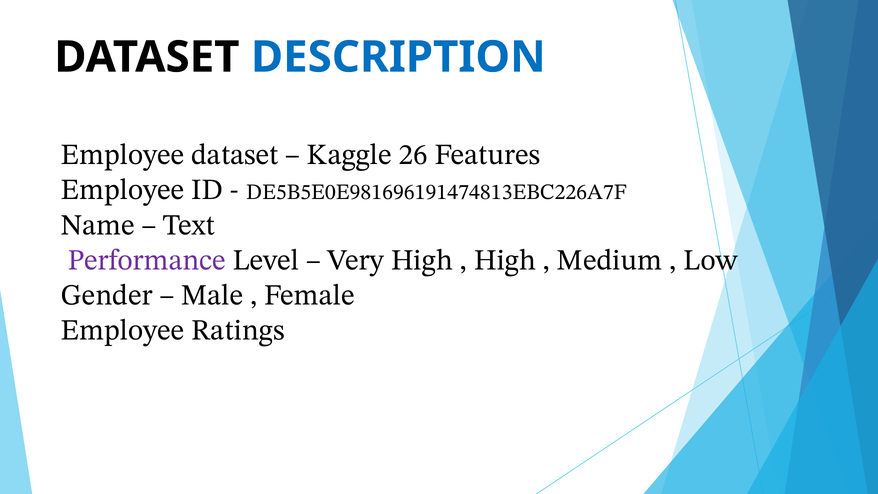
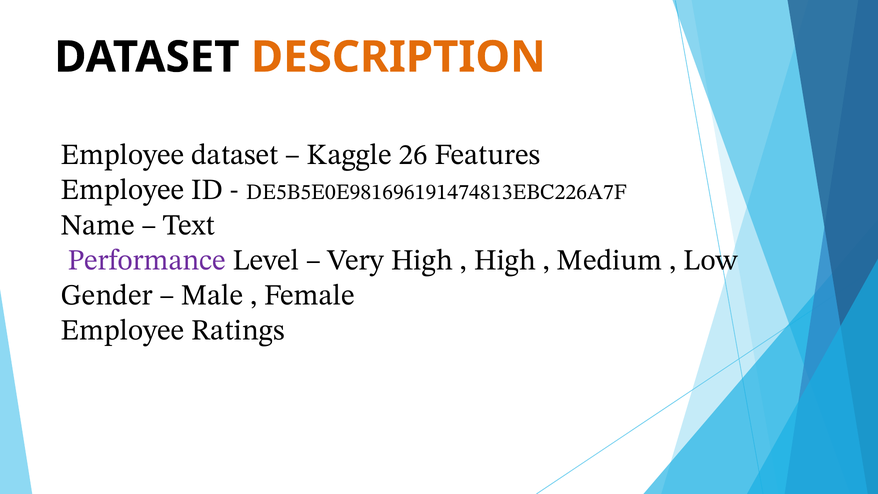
DESCRIPTION colour: blue -> orange
